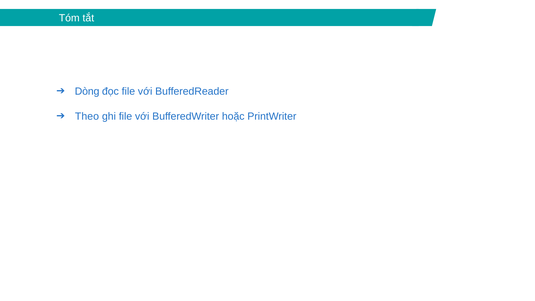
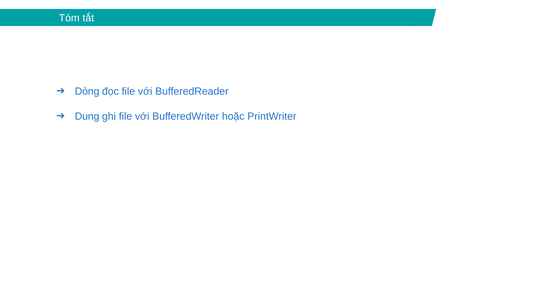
Theo: Theo -> Dung
